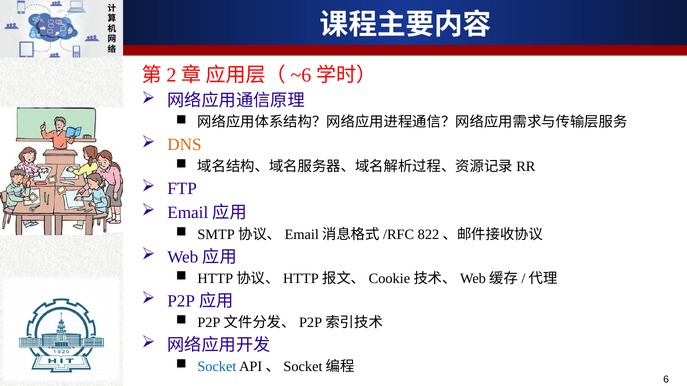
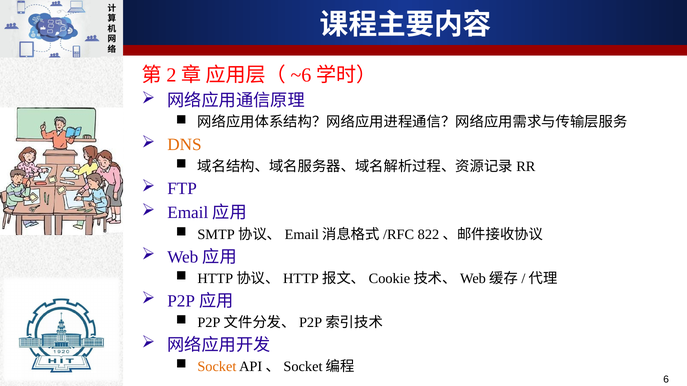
Socket colour: blue -> orange
